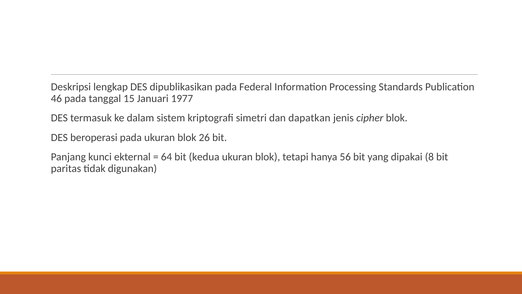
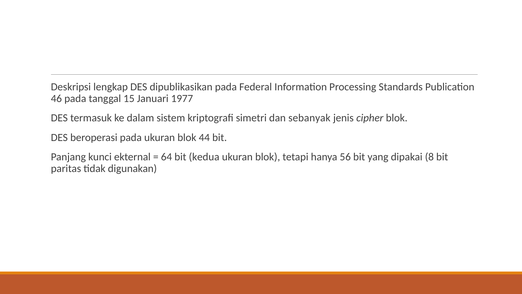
dapatkan: dapatkan -> sebanyak
26: 26 -> 44
